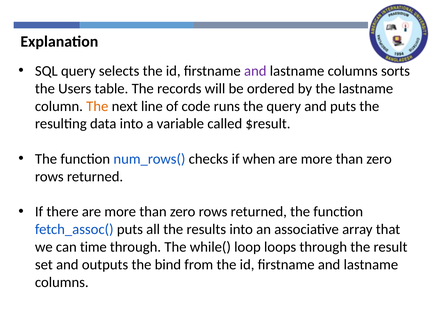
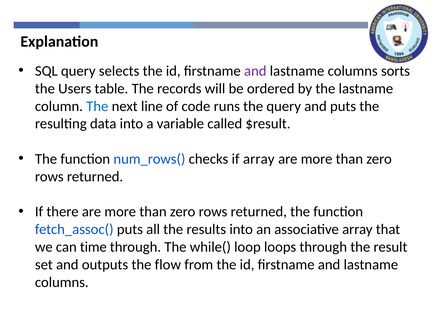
The at (97, 106) colour: orange -> blue
if when: when -> array
bind: bind -> flow
